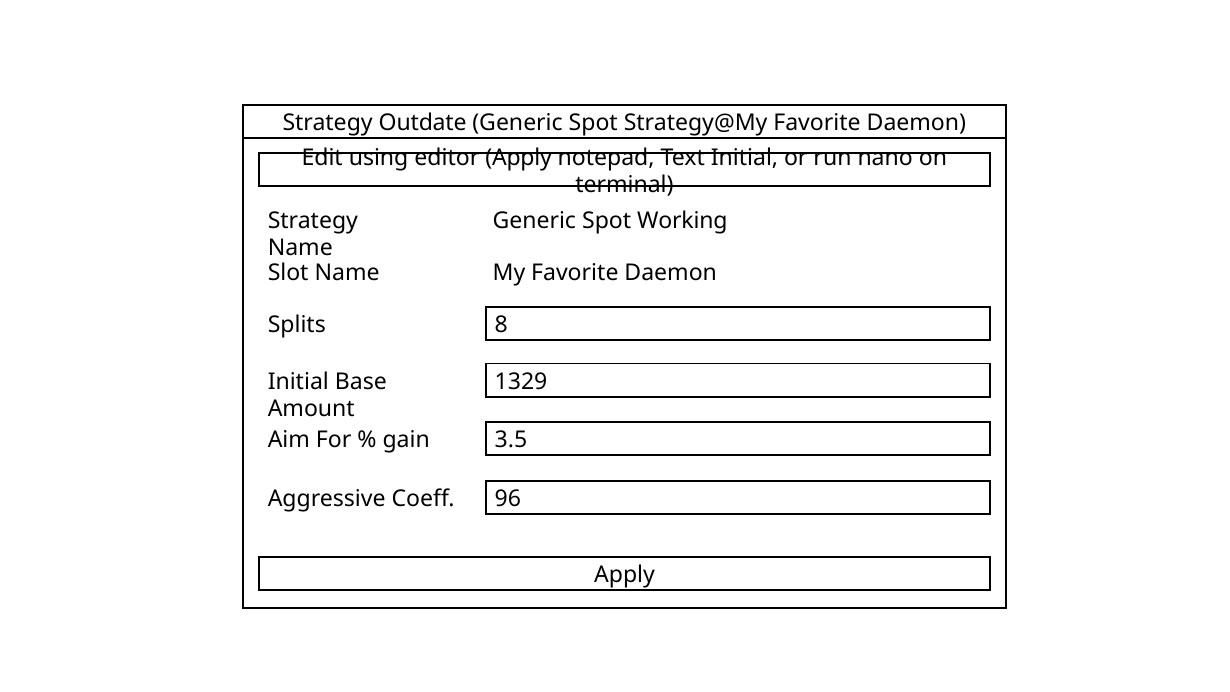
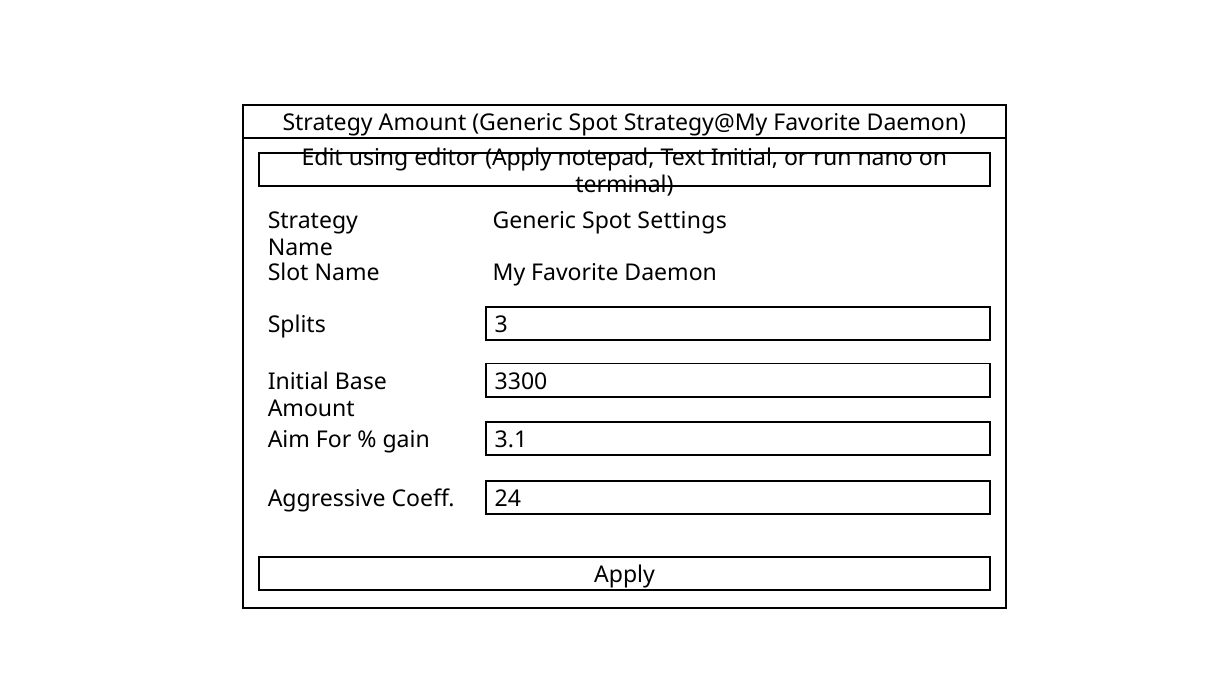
Strategy Outdate: Outdate -> Amount
Working: Working -> Settings
8: 8 -> 3
1329: 1329 -> 3300
3.5: 3.5 -> 3.1
96: 96 -> 24
